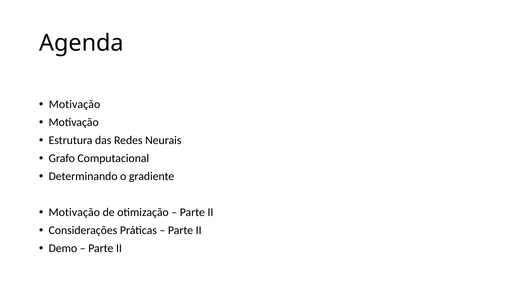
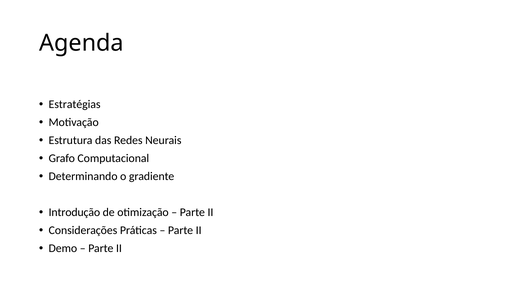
Motivação at (75, 104): Motivação -> Estratégias
Motivação at (74, 212): Motivação -> Introdução
